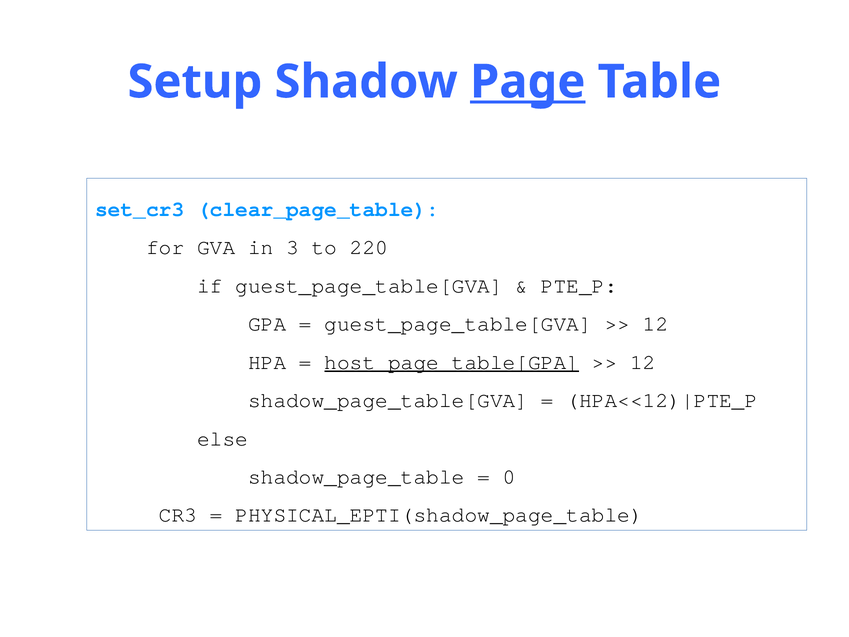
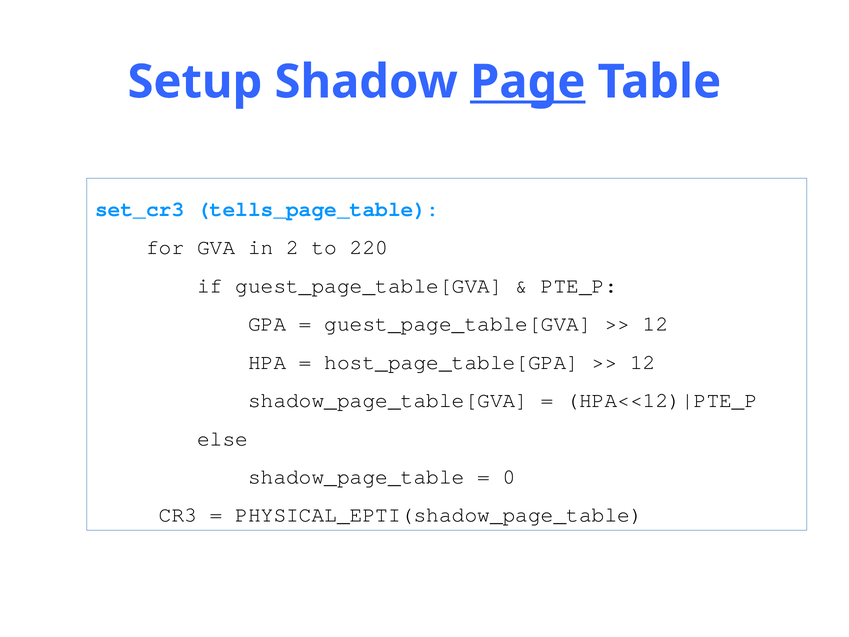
clear_page_table: clear_page_table -> tells_page_table
3: 3 -> 2
host_page_table[GPA underline: present -> none
